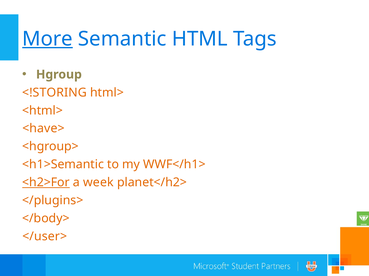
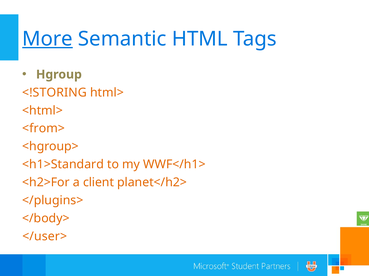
<have>: <have> -> <from>
<h1>Semantic: <h1>Semantic -> <h1>Standard
<h2>For underline: present -> none
week: week -> client
